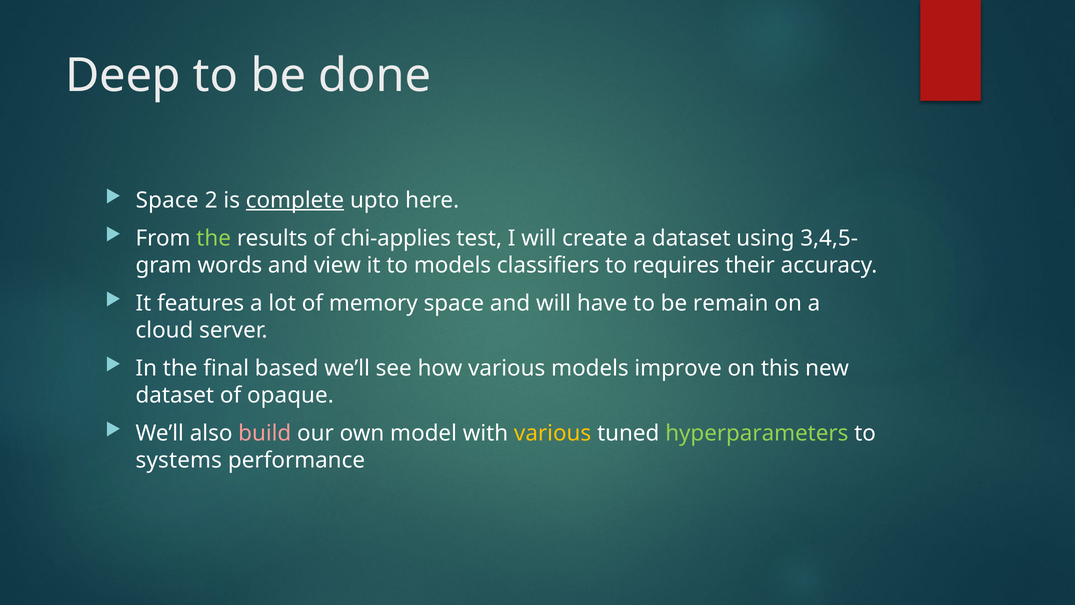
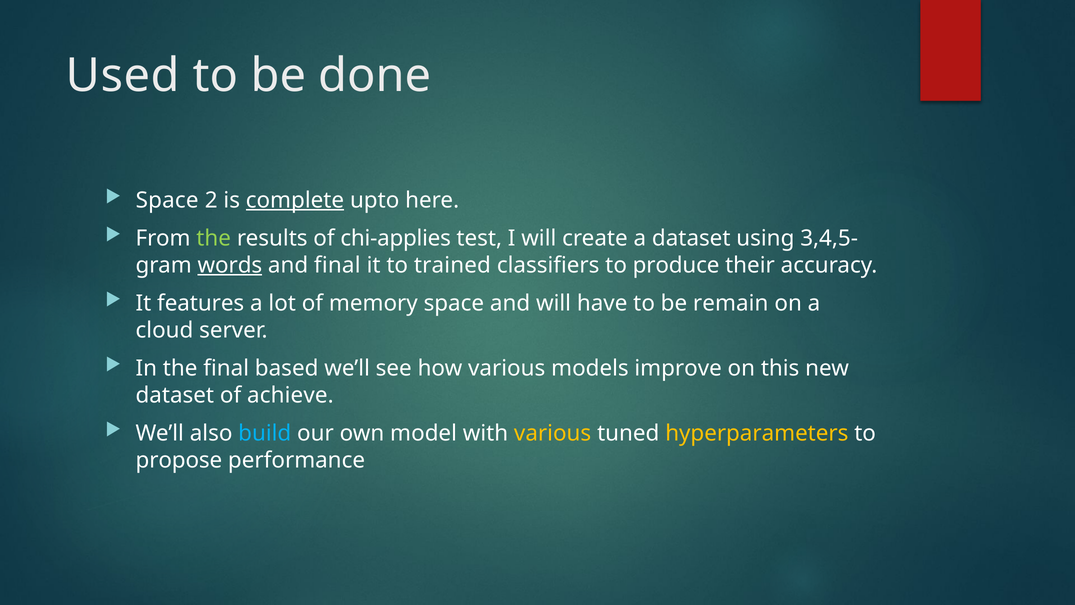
Deep: Deep -> Used
words underline: none -> present
and view: view -> final
to models: models -> trained
requires: requires -> produce
opaque: opaque -> achieve
build colour: pink -> light blue
hyperparameters colour: light green -> yellow
systems: systems -> propose
